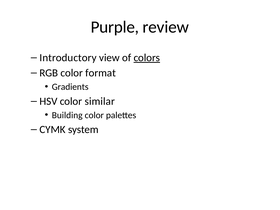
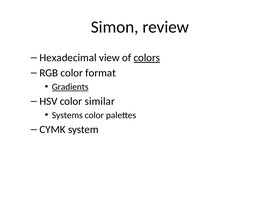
Purple: Purple -> Simon
Introductory: Introductory -> Hexadecimal
Gradients underline: none -> present
Building: Building -> Systems
